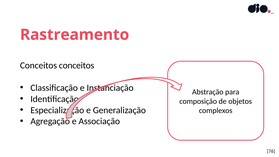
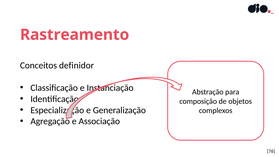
Conceitos conceitos: conceitos -> definidor
